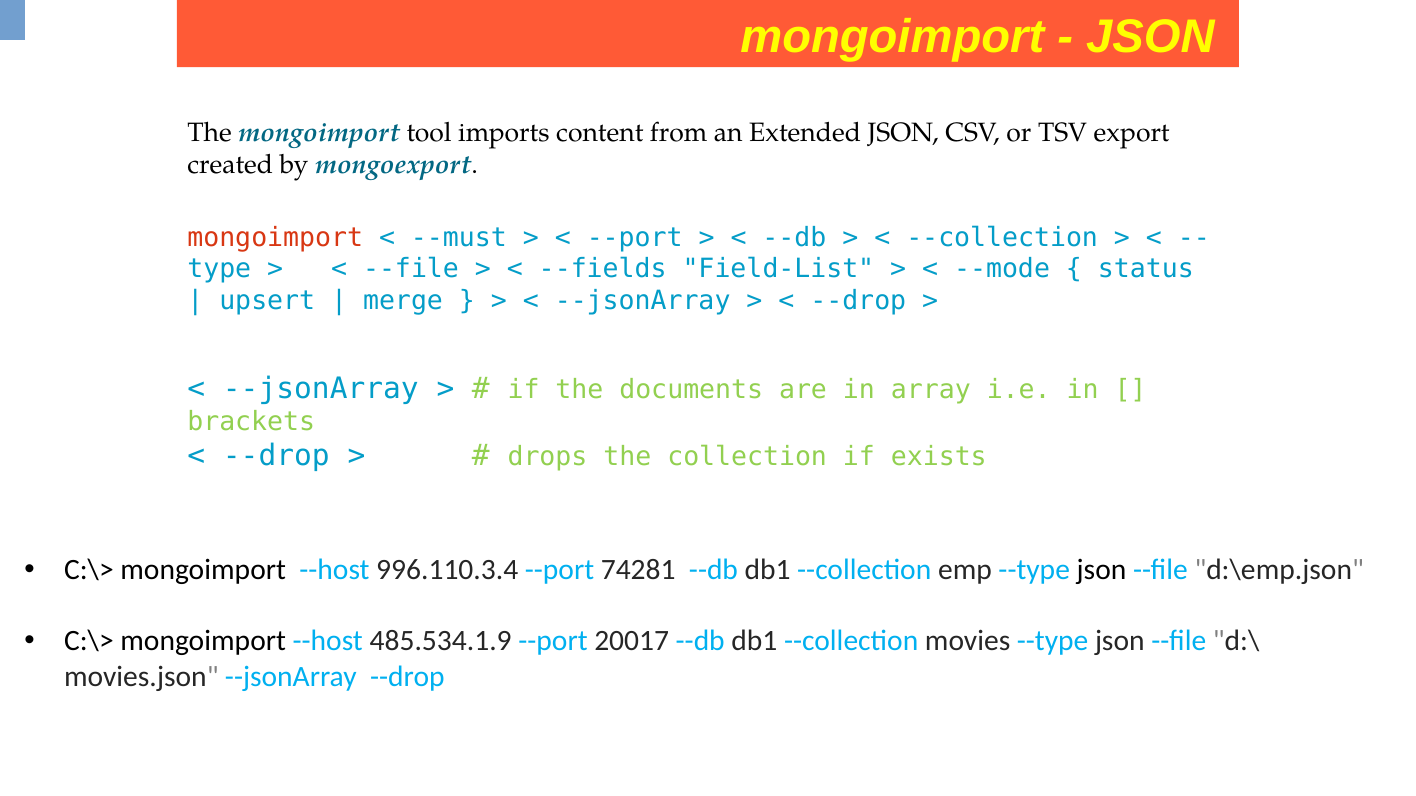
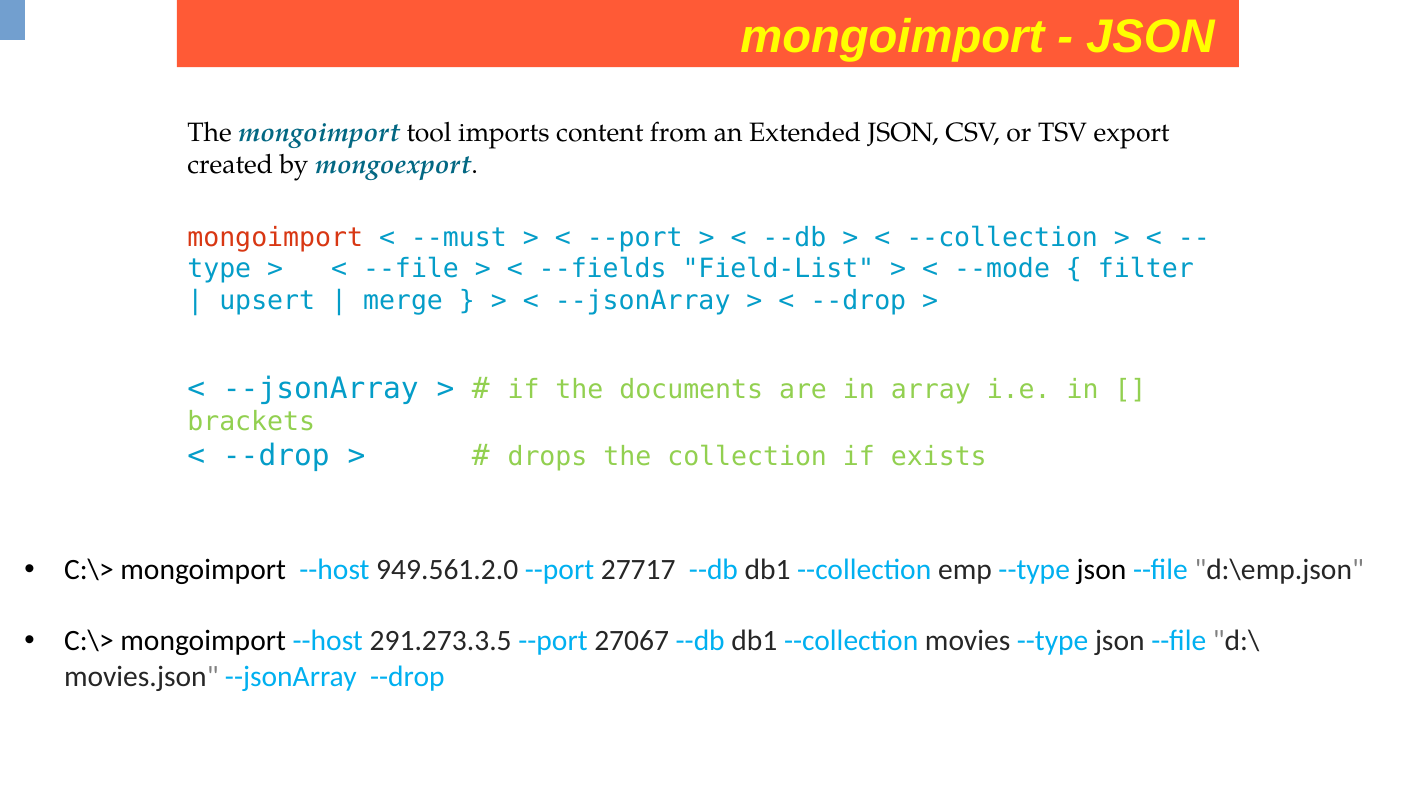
status: status -> filter
996.110.3.4: 996.110.3.4 -> 949.561.2.0
74281: 74281 -> 27717
485.534.1.9: 485.534.1.9 -> 291.273.3.5
20017: 20017 -> 27067
